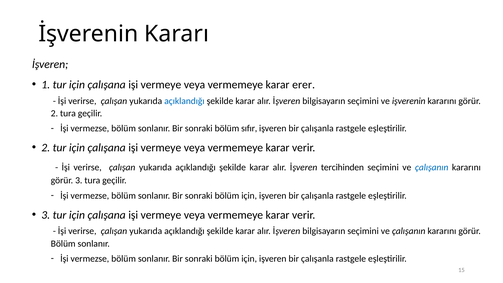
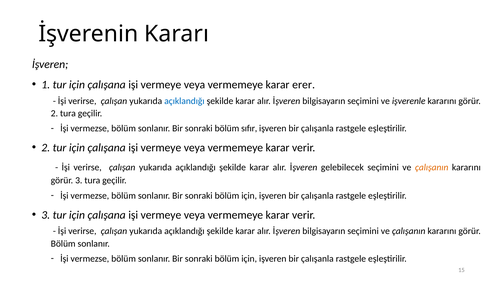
işverenin: işverenin -> işverenle
tercihinden: tercihinden -> gelebilecek
çalışanın at (432, 167) colour: blue -> orange
